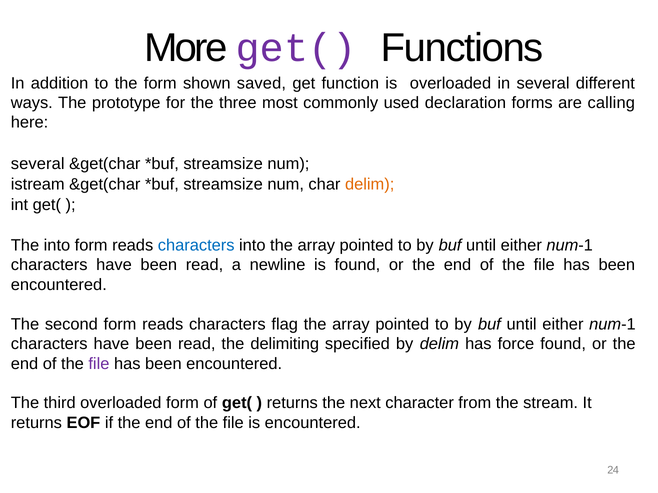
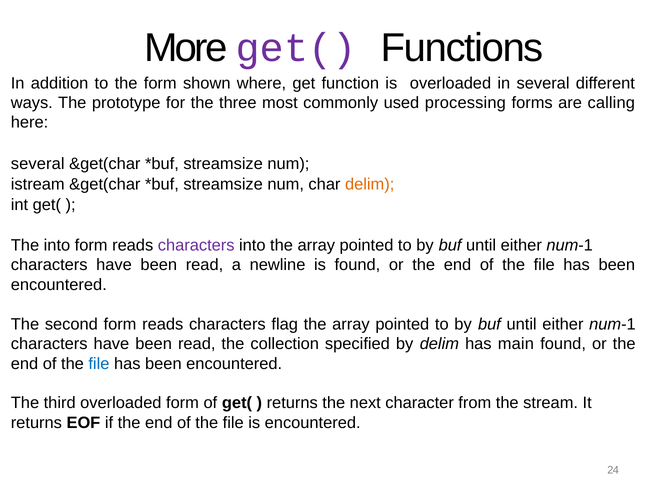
saved: saved -> where
declaration: declaration -> processing
characters at (196, 246) colour: blue -> purple
delimiting: delimiting -> collection
force: force -> main
file at (99, 364) colour: purple -> blue
